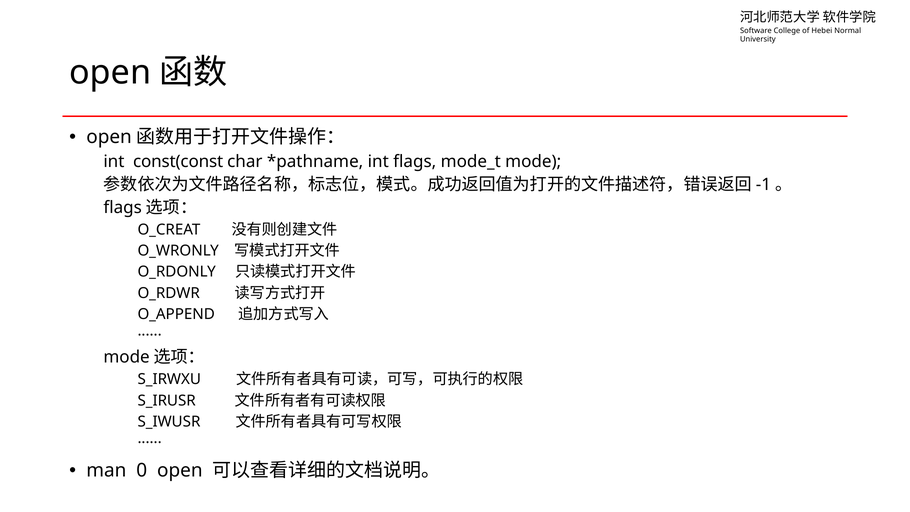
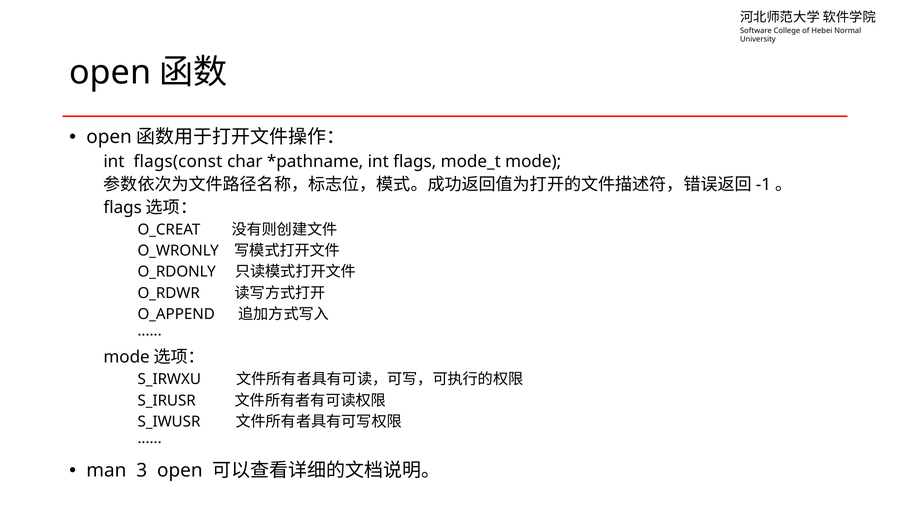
const(const: const(const -> flags(const
0: 0 -> 3
